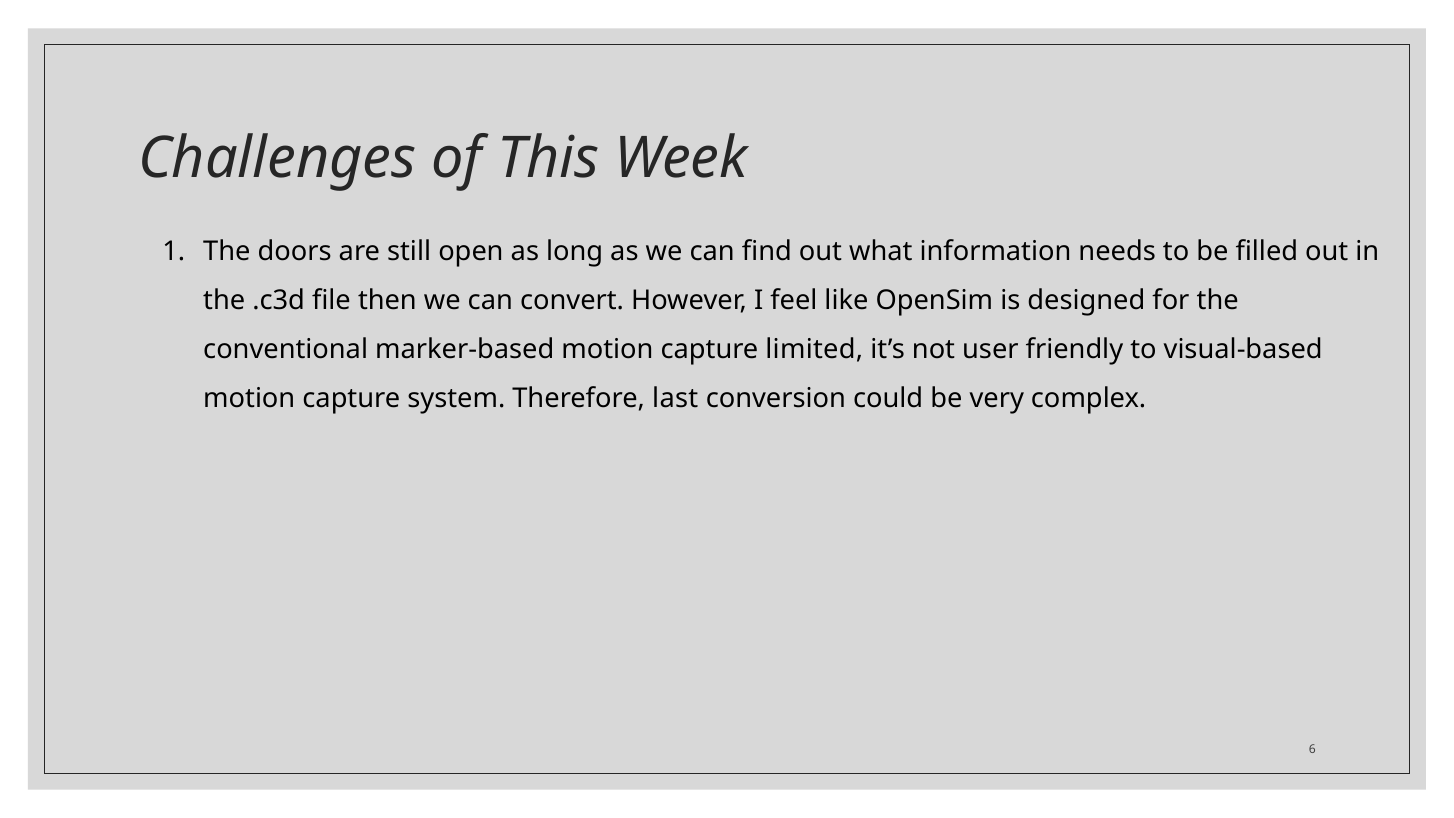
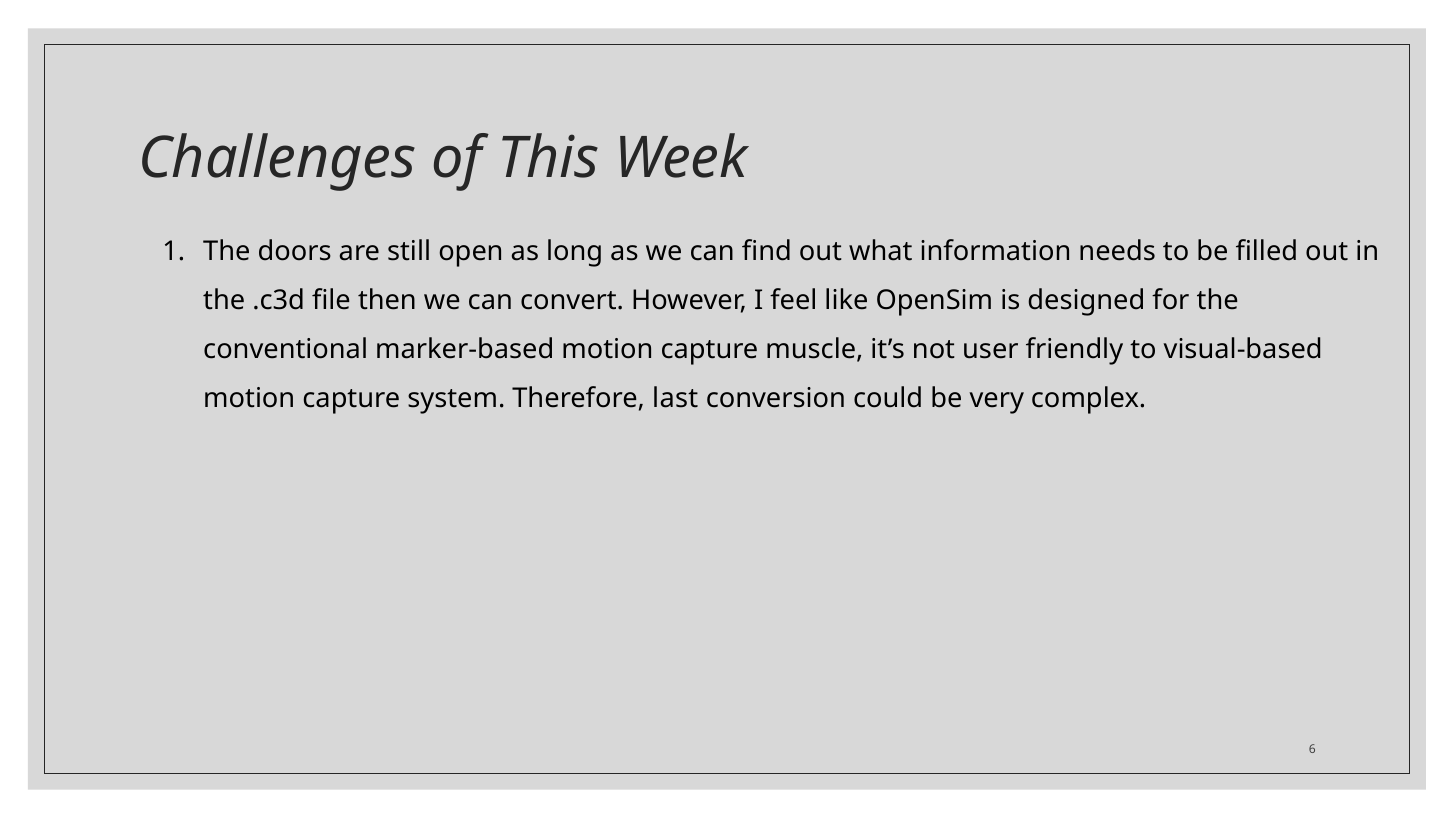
limited: limited -> muscle
